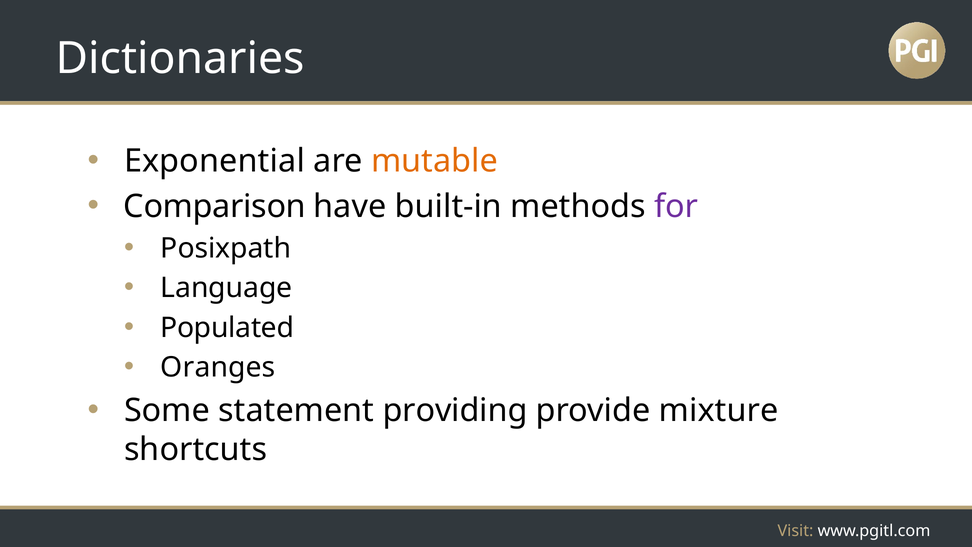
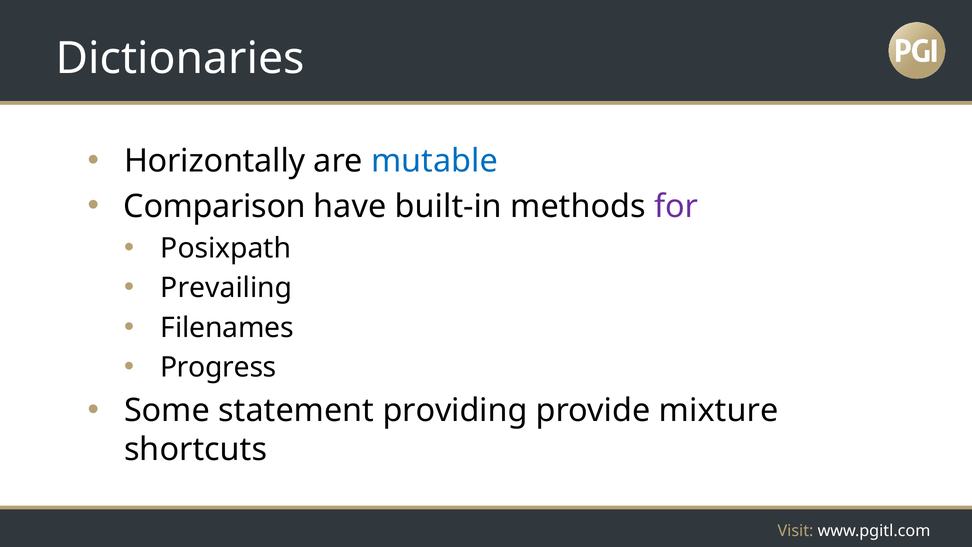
Exponential: Exponential -> Horizontally
mutable colour: orange -> blue
Language: Language -> Prevailing
Populated: Populated -> Filenames
Oranges: Oranges -> Progress
